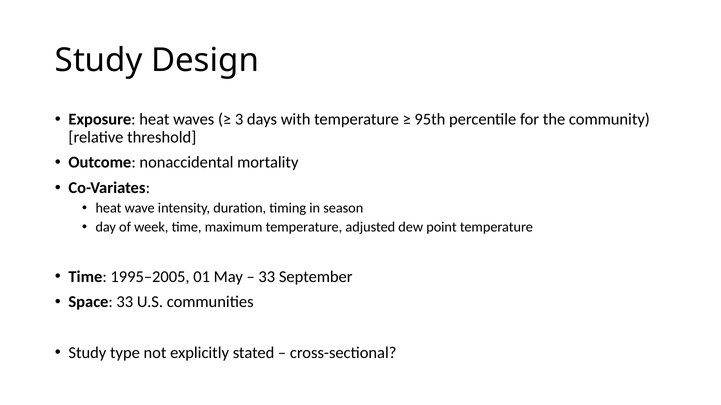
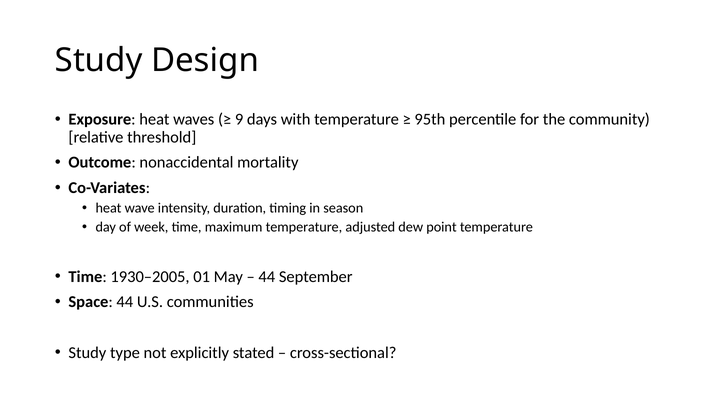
3: 3 -> 9
1995–2005: 1995–2005 -> 1930–2005
33 at (267, 277): 33 -> 44
Space 33: 33 -> 44
